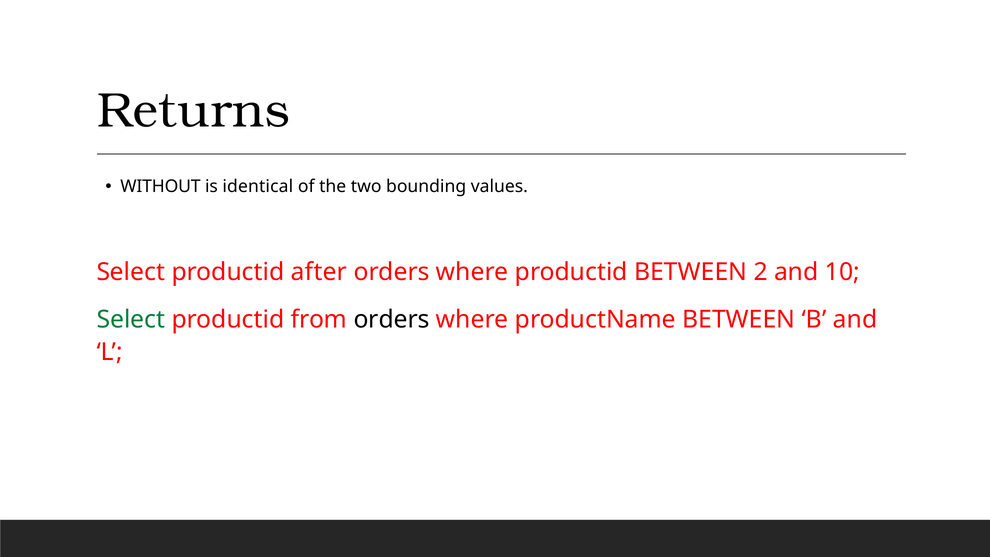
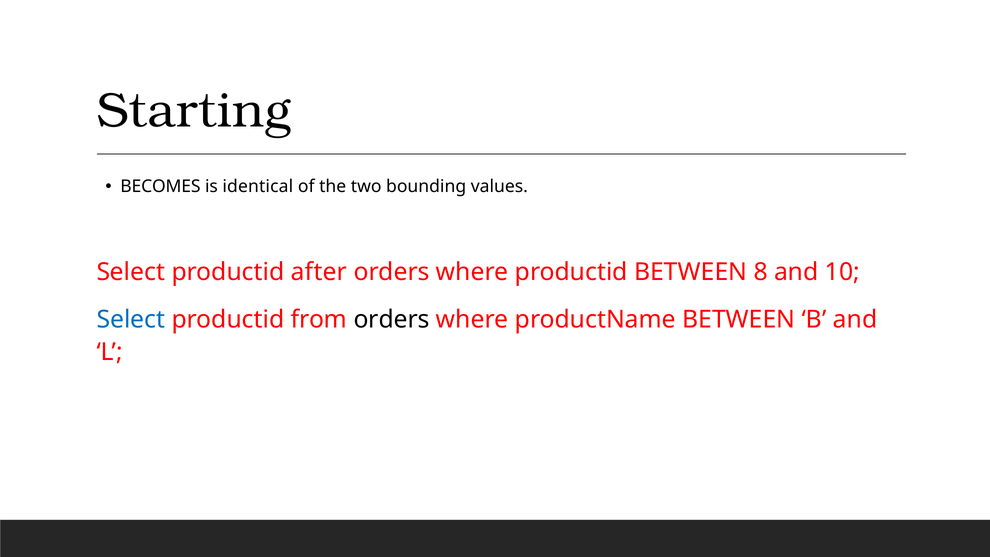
Returns: Returns -> Starting
WITHOUT: WITHOUT -> BECOMES
2: 2 -> 8
Select at (131, 319) colour: green -> blue
